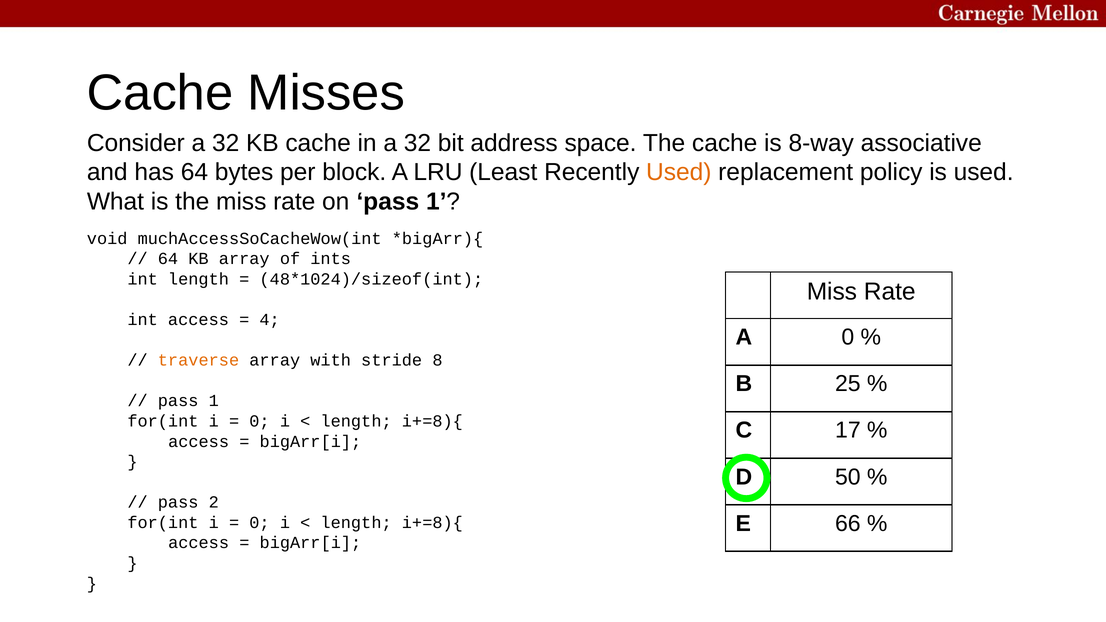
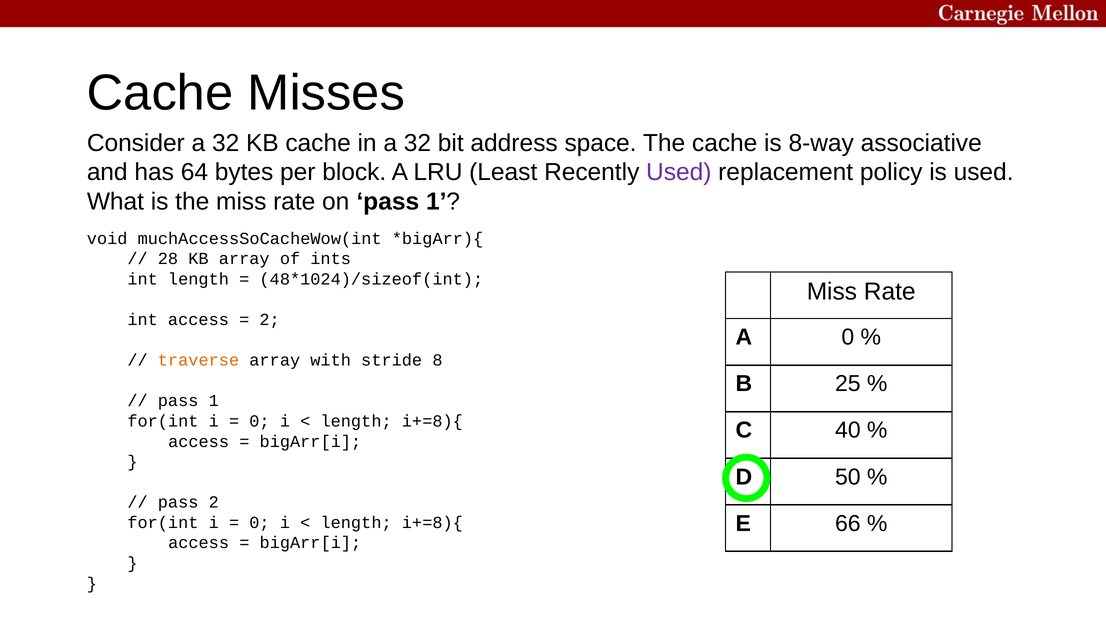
Used at (679, 172) colour: orange -> purple
64 at (168, 259): 64 -> 28
4 at (270, 320): 4 -> 2
17: 17 -> 40
